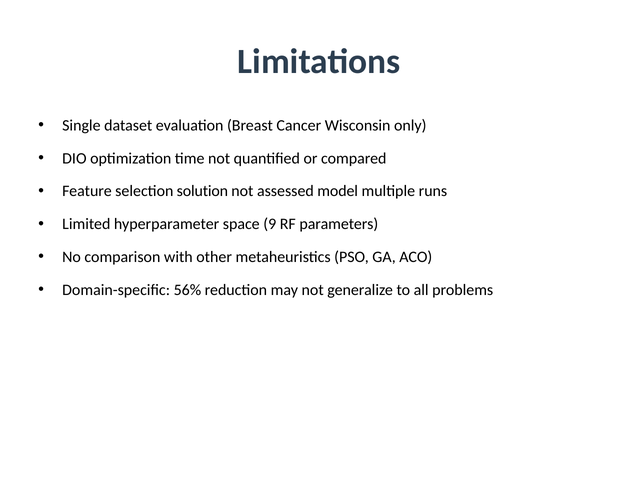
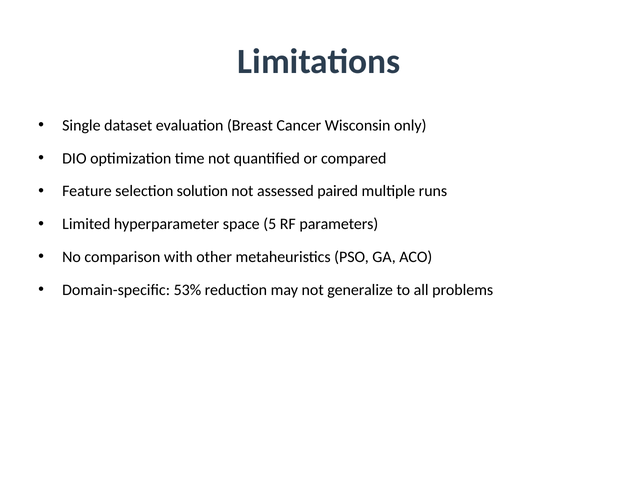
model: model -> paired
9: 9 -> 5
56%: 56% -> 53%
